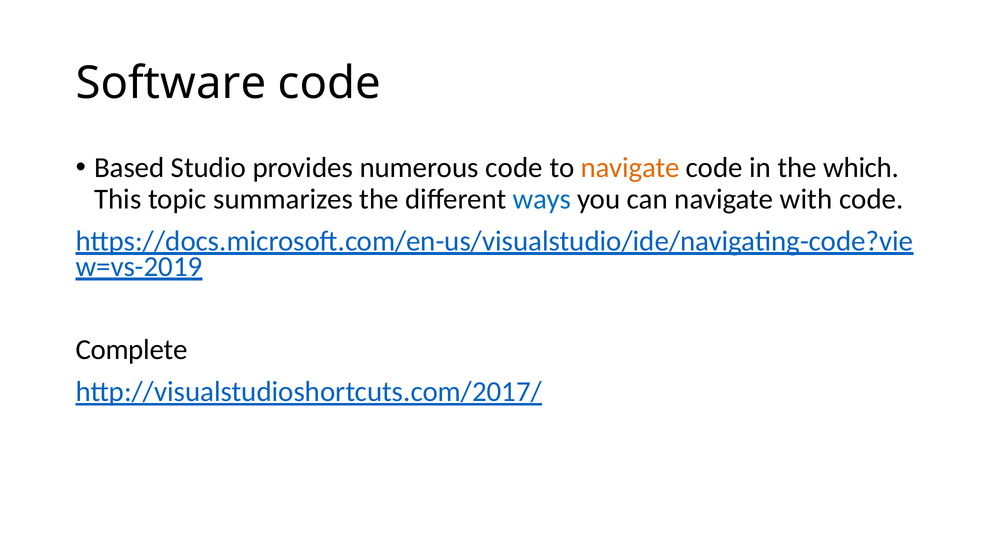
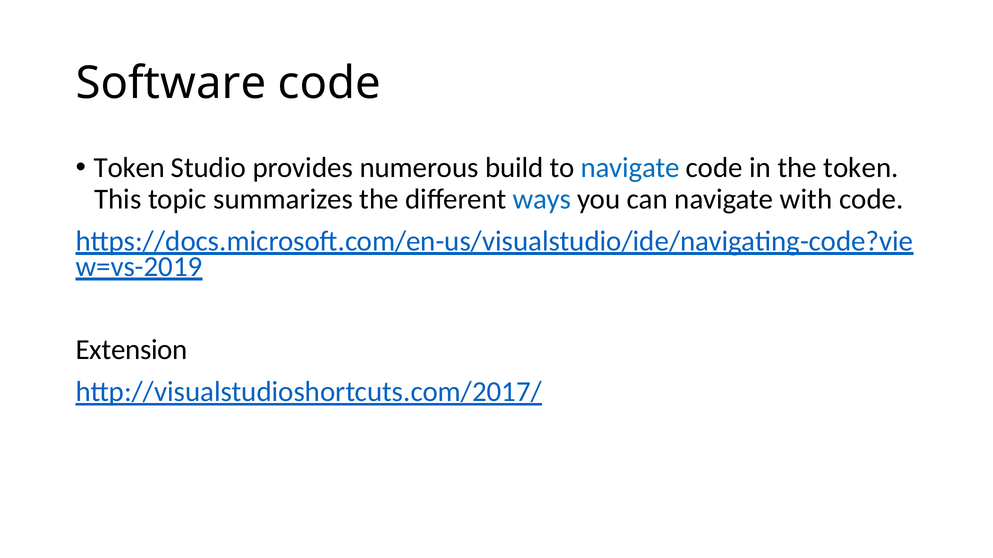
Based at (129, 168): Based -> Token
numerous code: code -> build
navigate at (630, 168) colour: orange -> blue
the which: which -> token
Complete: Complete -> Extension
